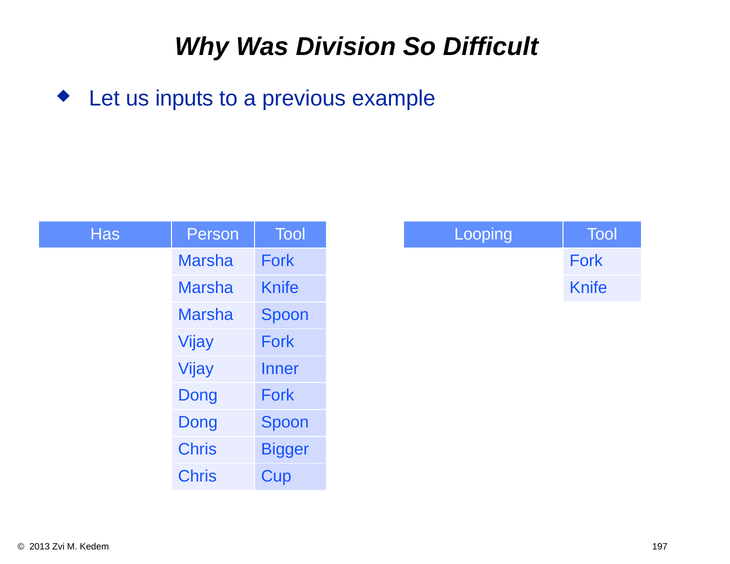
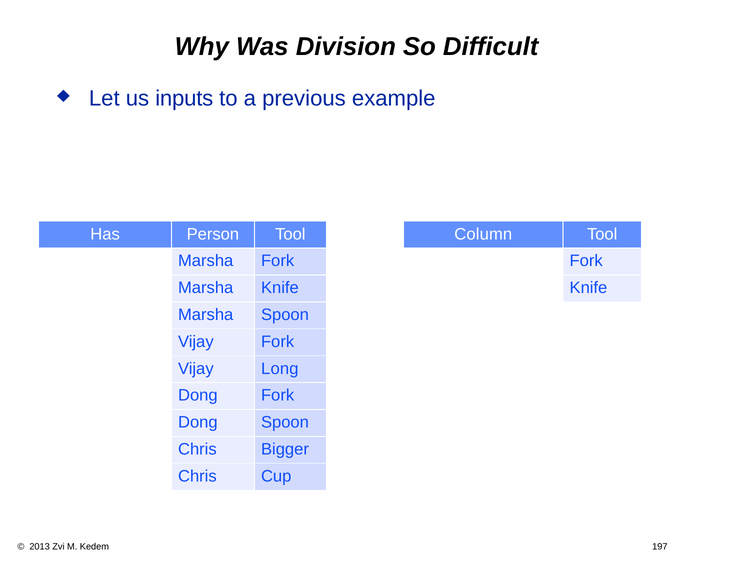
Looping: Looping -> Column
Inner: Inner -> Long
